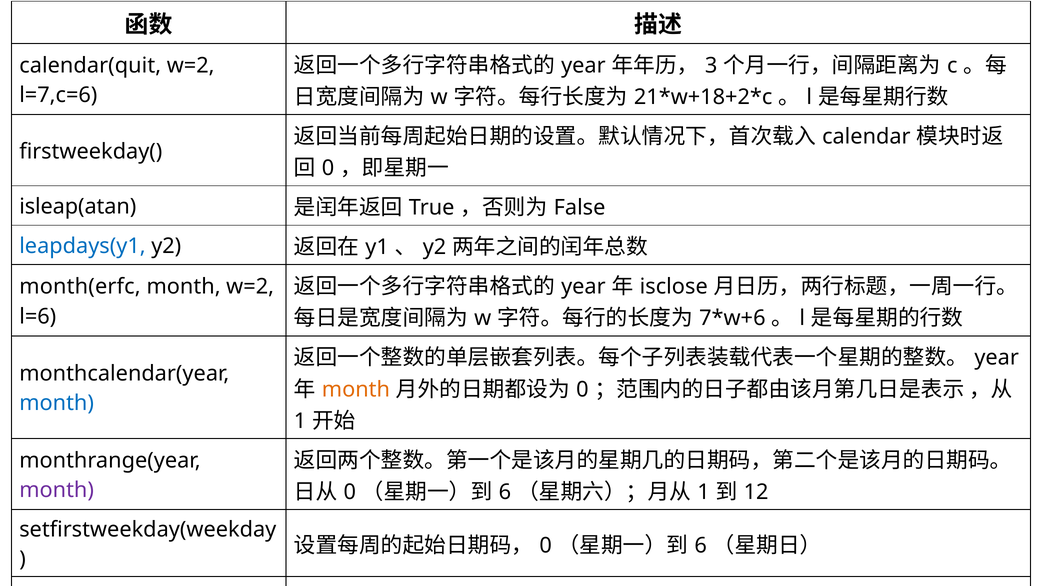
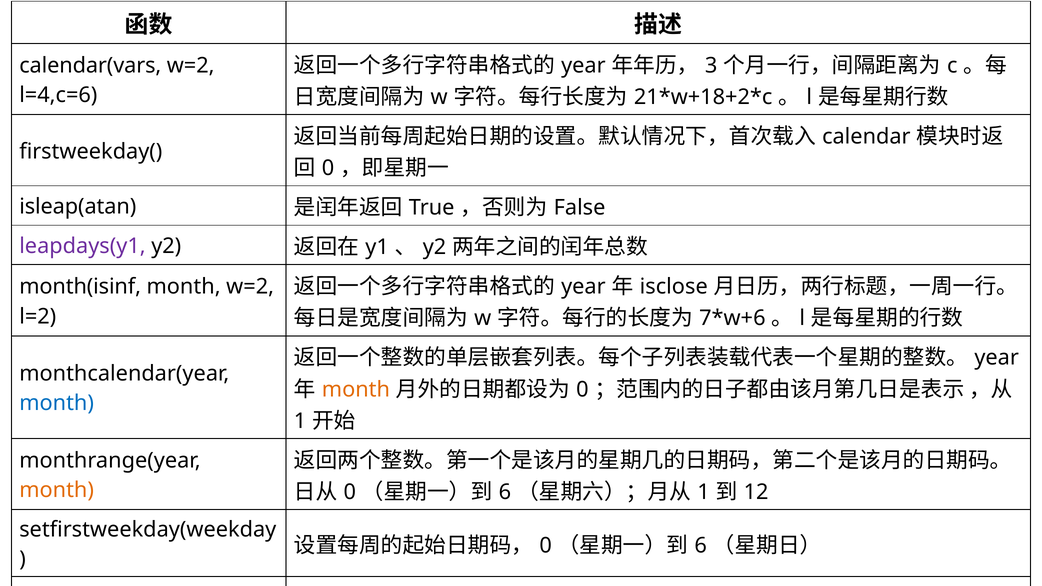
calendar(quit: calendar(quit -> calendar(vars
l=7,c=6: l=7,c=6 -> l=4,c=6
leapdays(y1 colour: blue -> purple
month(erfc: month(erfc -> month(isinf
l=6: l=6 -> l=2
month at (57, 490) colour: purple -> orange
